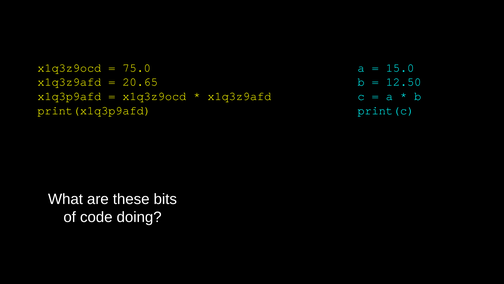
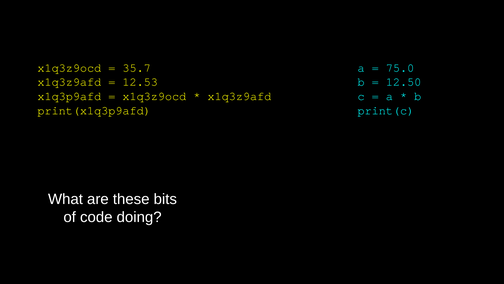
75.0: 75.0 -> 35.7
15.0: 15.0 -> 75.0
20.65: 20.65 -> 12.53
